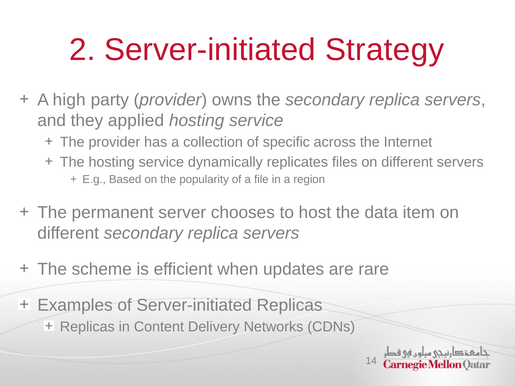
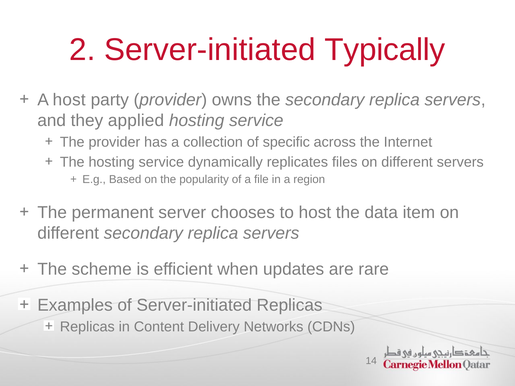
Strategy: Strategy -> Typically
A high: high -> host
